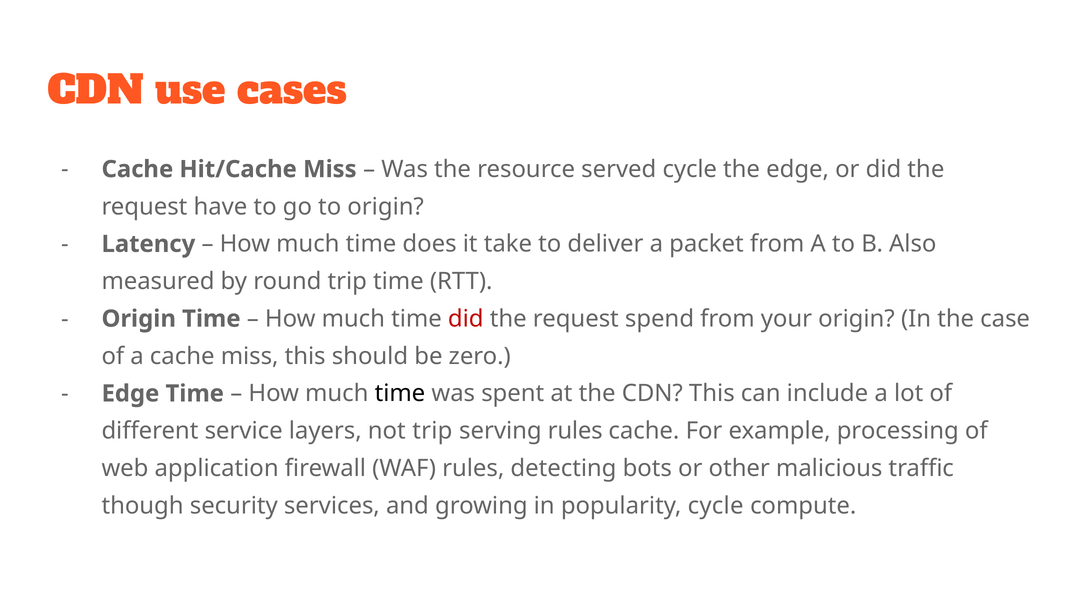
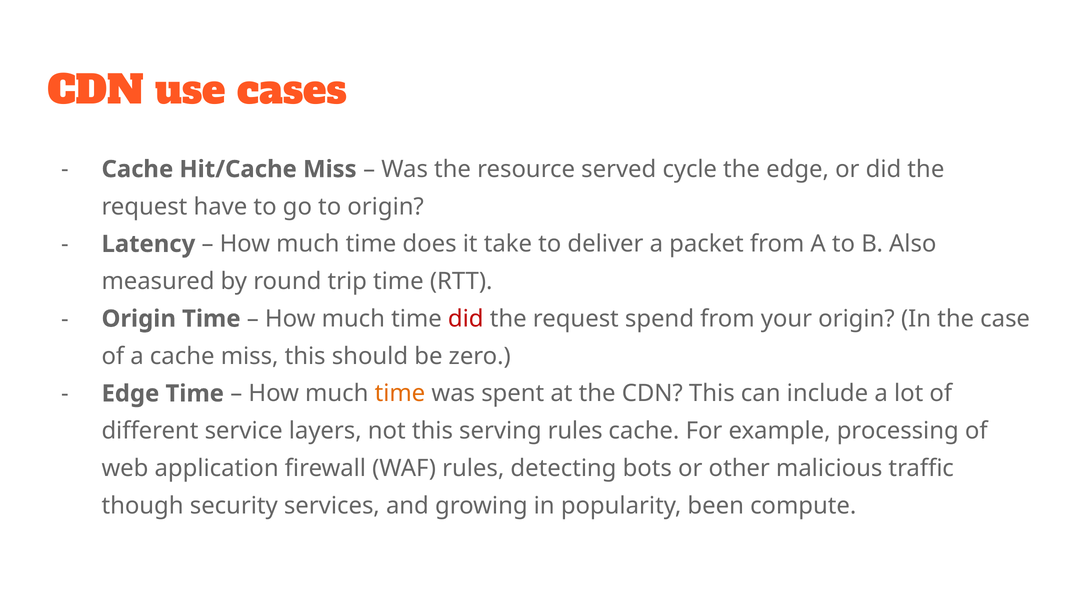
time at (400, 394) colour: black -> orange
not trip: trip -> this
popularity cycle: cycle -> been
